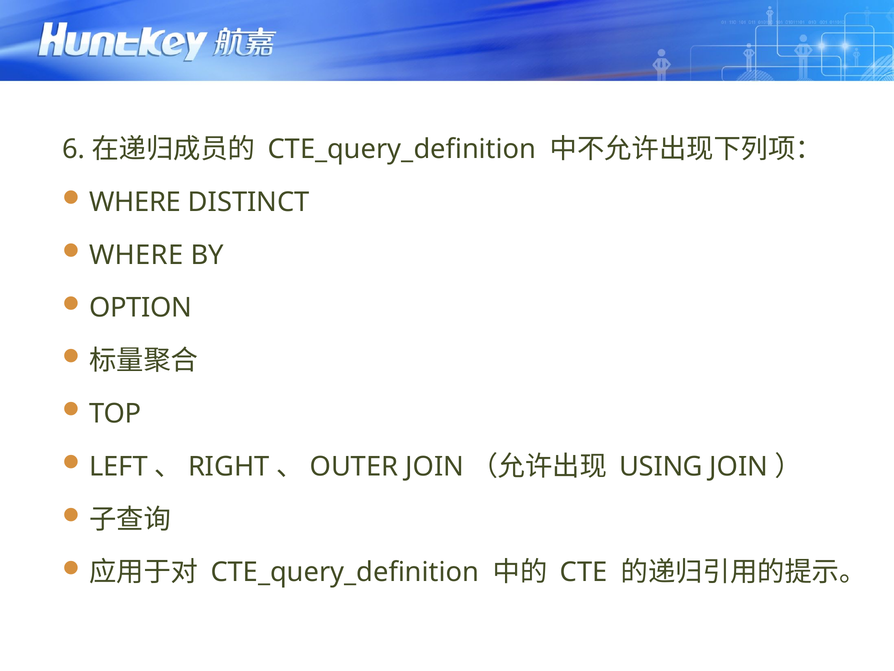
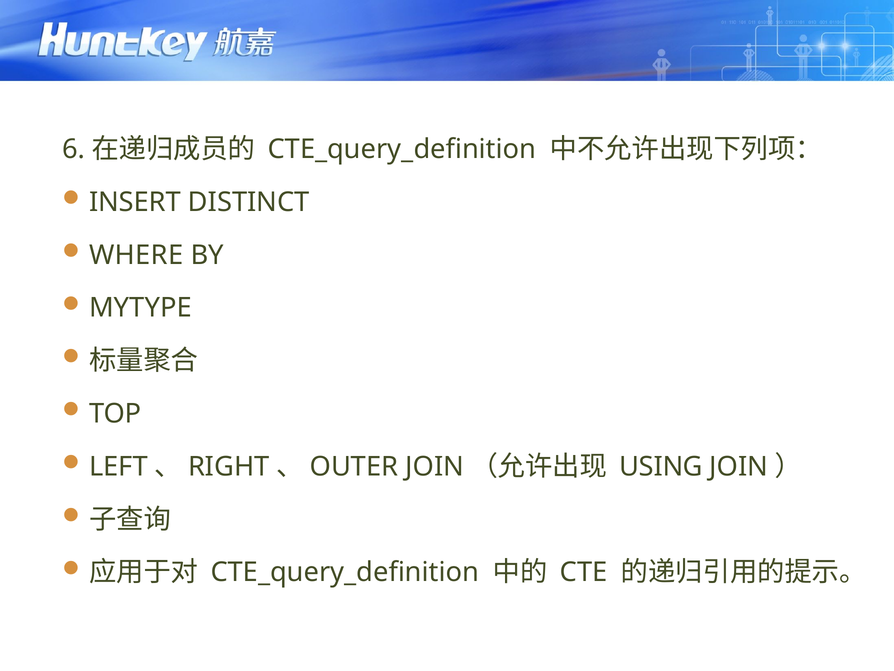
WHERE at (135, 202): WHERE -> INSERT
OPTION: OPTION -> MYTYPE
